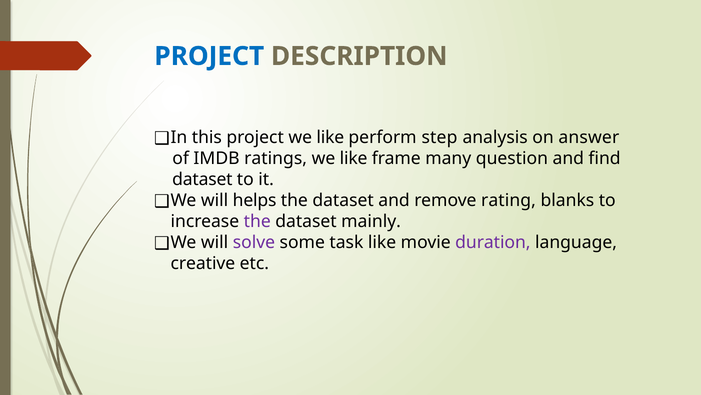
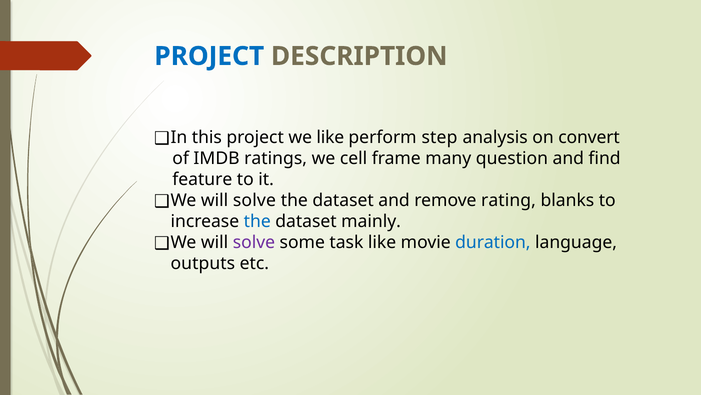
answer: answer -> convert
like at (354, 158): like -> cell
dataset at (202, 179): dataset -> feature
helps at (255, 200): helps -> solve
the at (257, 221) colour: purple -> blue
duration colour: purple -> blue
creative: creative -> outputs
